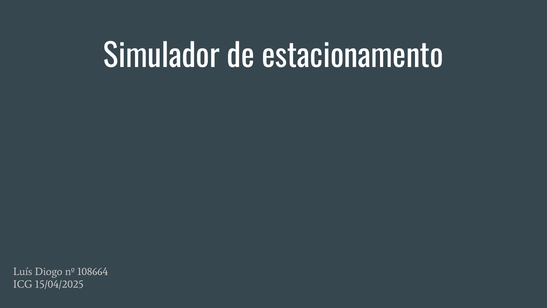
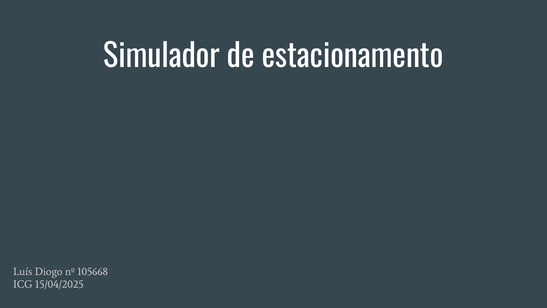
108664: 108664 -> 105668
